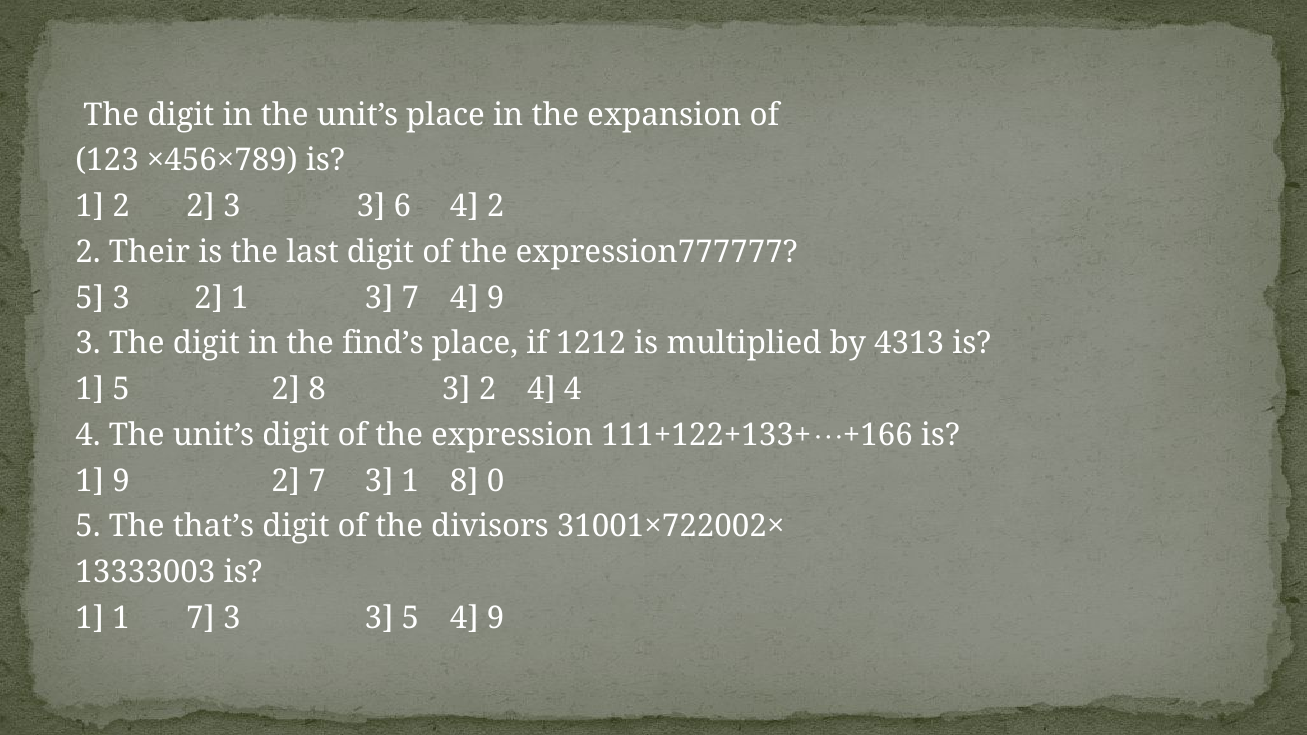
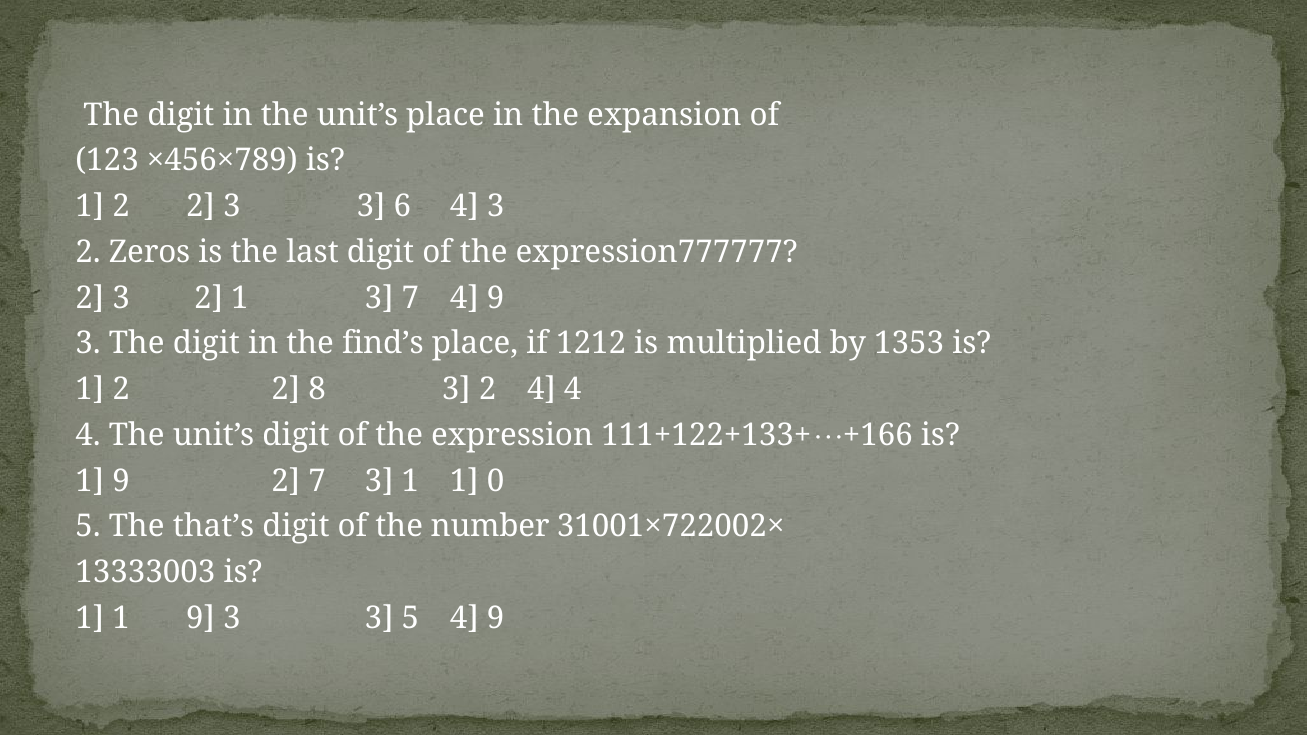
4 2: 2 -> 3
Their: Their -> Zeros
5 at (90, 298): 5 -> 2
4313: 4313 -> 1353
5 at (121, 389): 5 -> 2
3 1 8: 8 -> 1
divisors: divisors -> number
1 1 7: 7 -> 9
